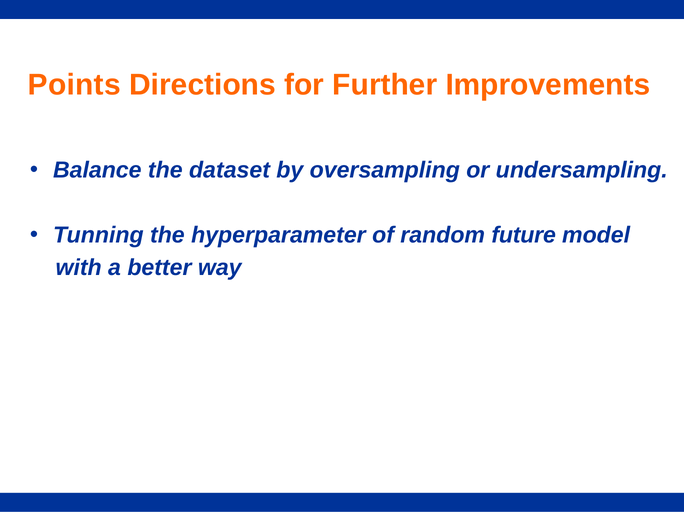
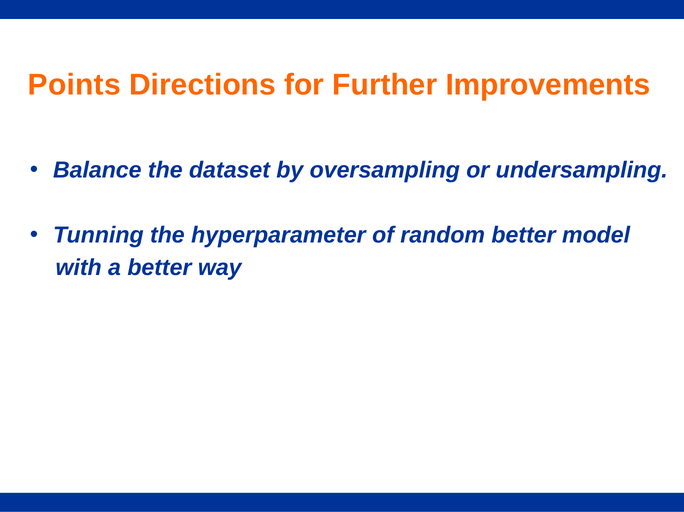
random future: future -> better
